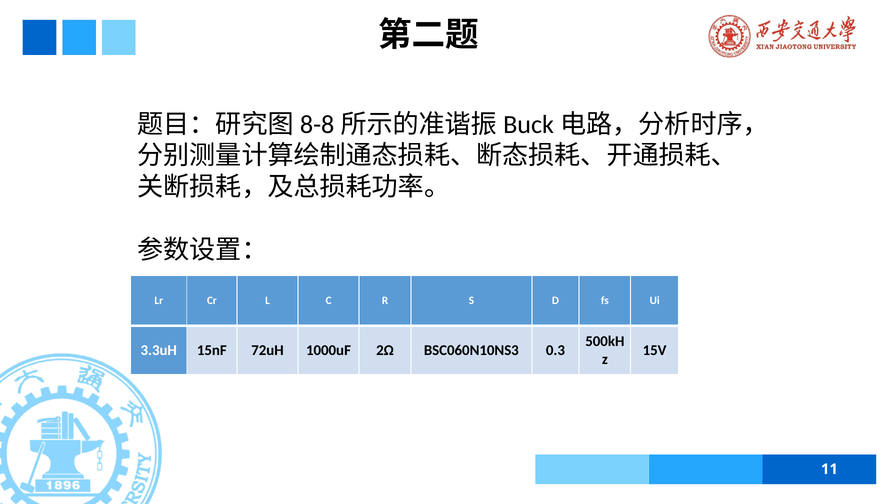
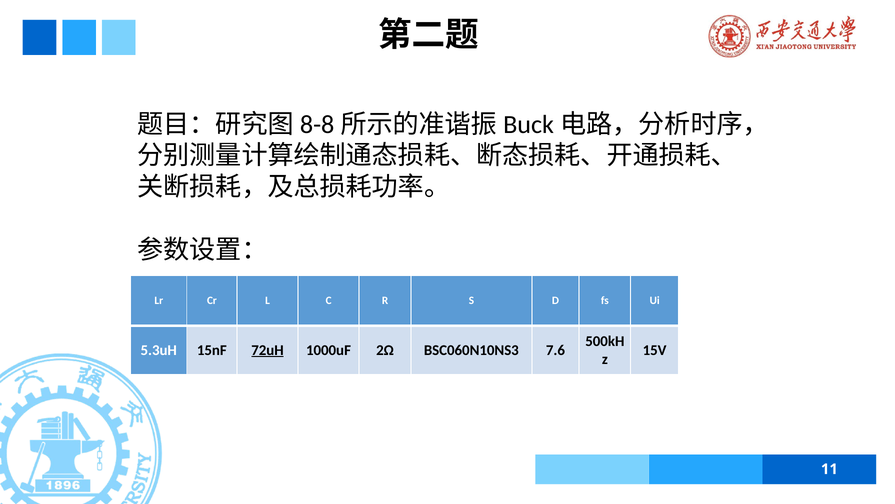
3.3uH: 3.3uH -> 5.3uH
72uH underline: none -> present
0.3: 0.3 -> 7.6
